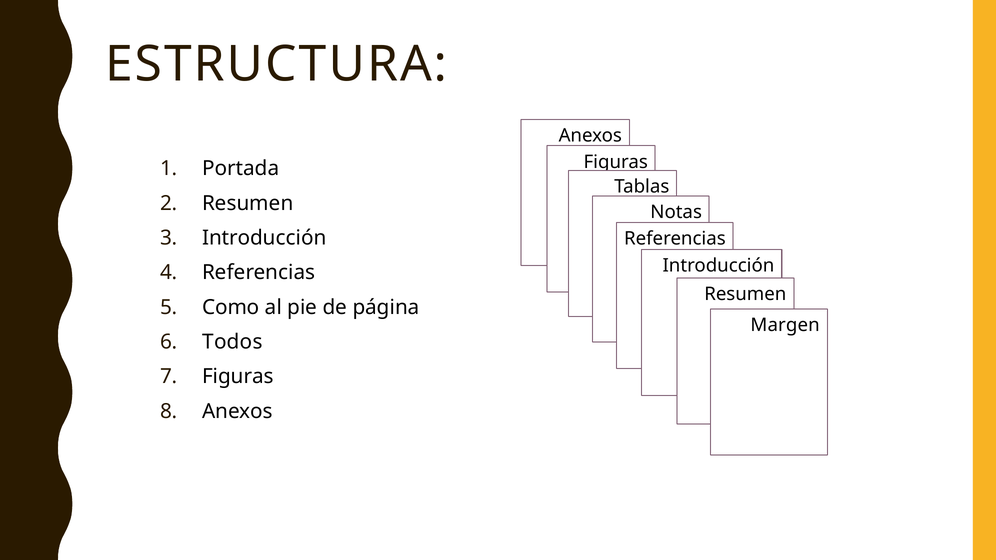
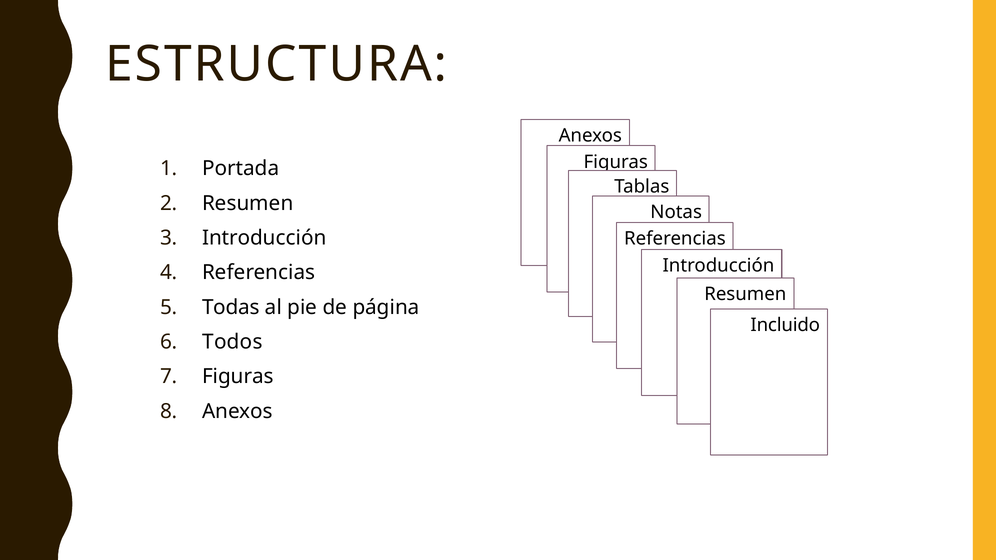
Como: Como -> Todas
Margen: Margen -> Incluido
